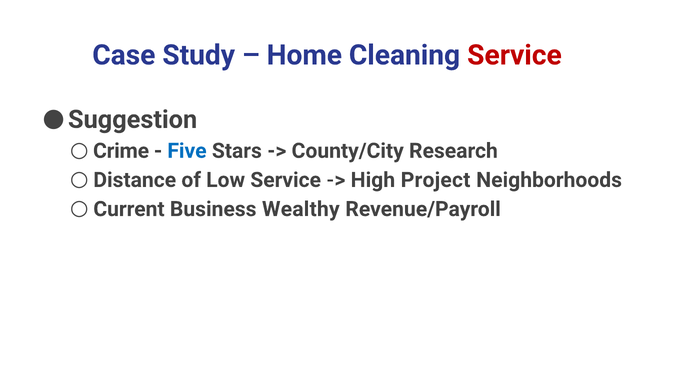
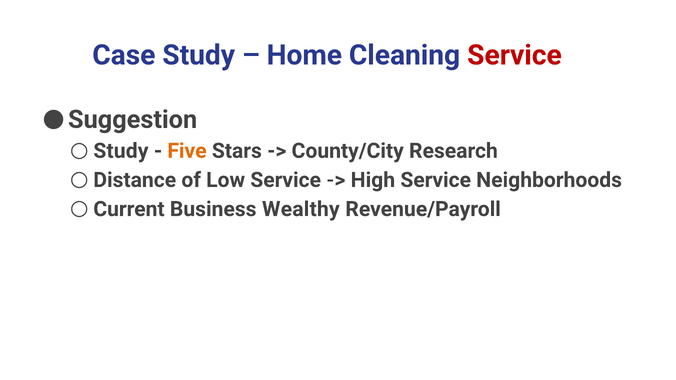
Crime at (121, 151): Crime -> Study
Five colour: blue -> orange
High Project: Project -> Service
